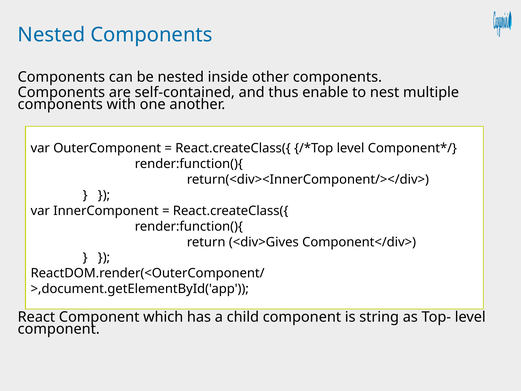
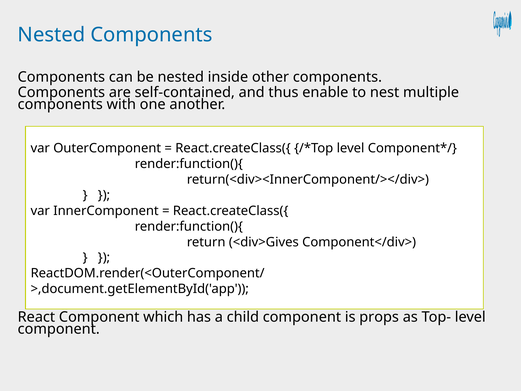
string: string -> props
